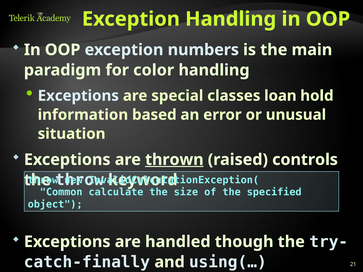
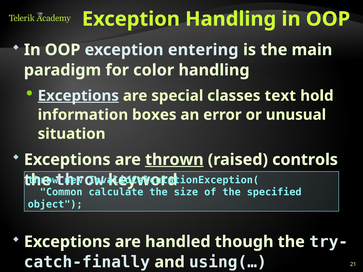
numbers: numbers -> entering
Exceptions at (78, 96) underline: none -> present
loan: loan -> text
based: based -> boxes
